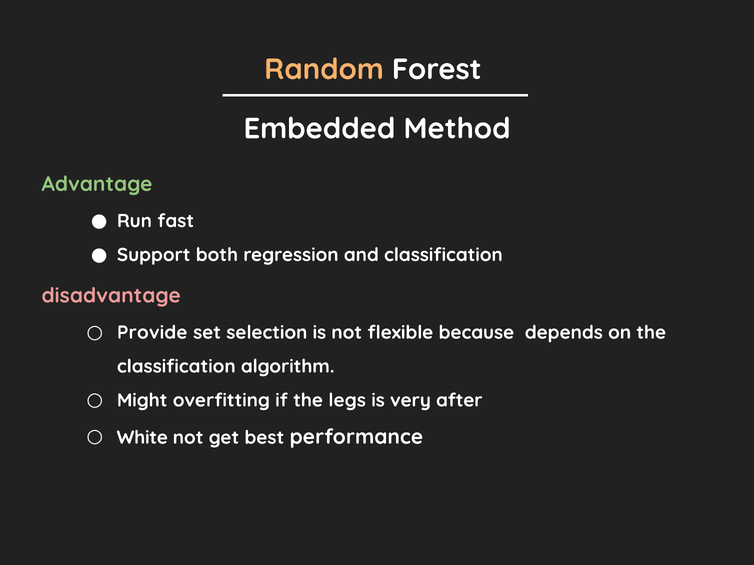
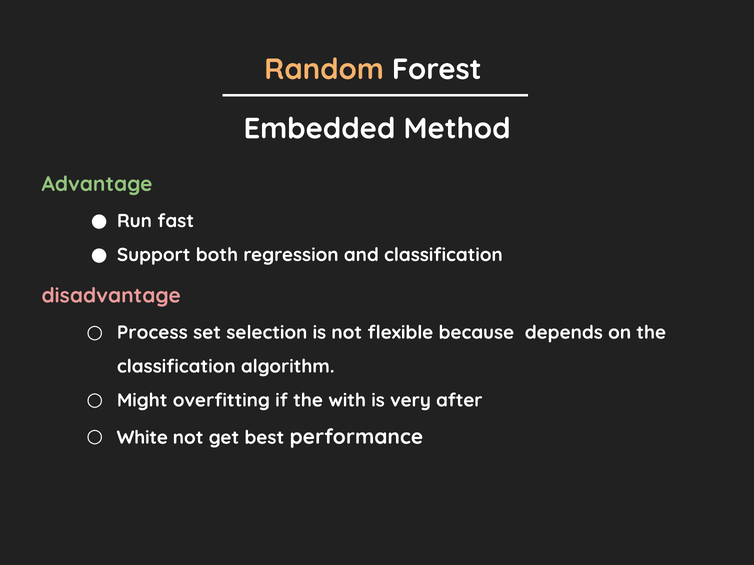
Provide: Provide -> Process
legs: legs -> with
